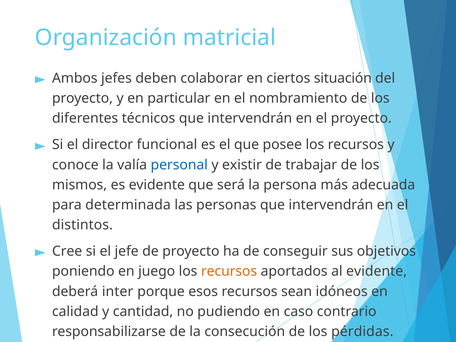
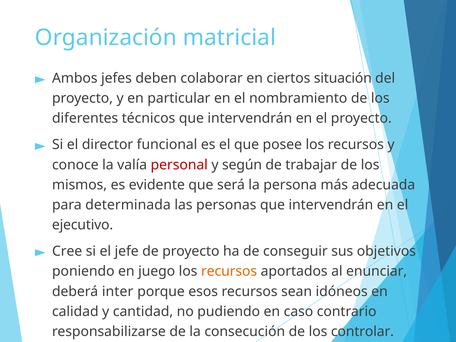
personal colour: blue -> red
existir: existir -> según
distintos: distintos -> ejecutivo
al evidente: evidente -> enunciar
pérdidas: pérdidas -> controlar
